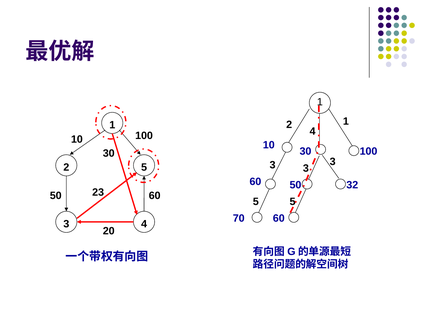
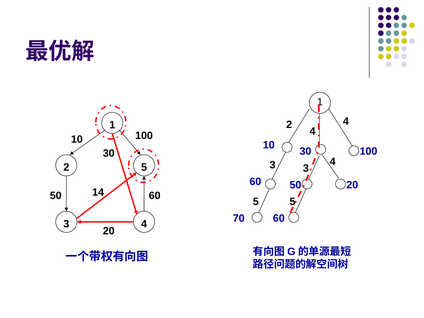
2 1: 1 -> 4
3 at (333, 162): 3 -> 4
50 32: 32 -> 20
23: 23 -> 14
